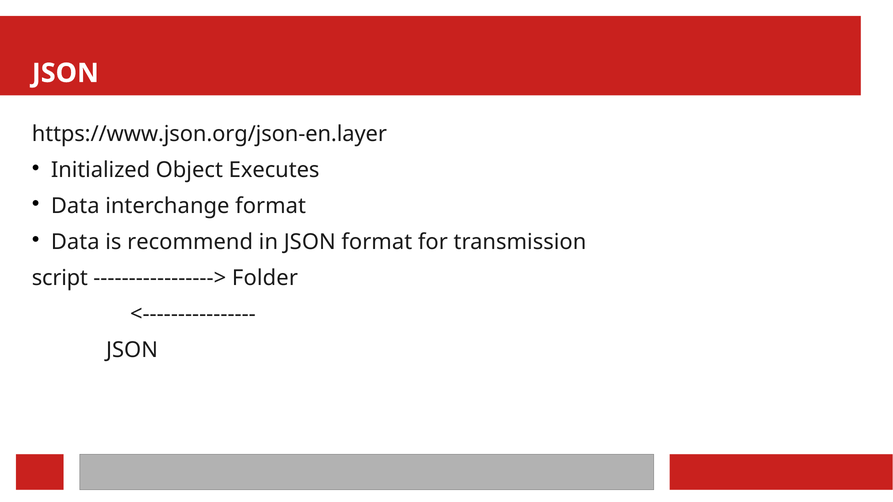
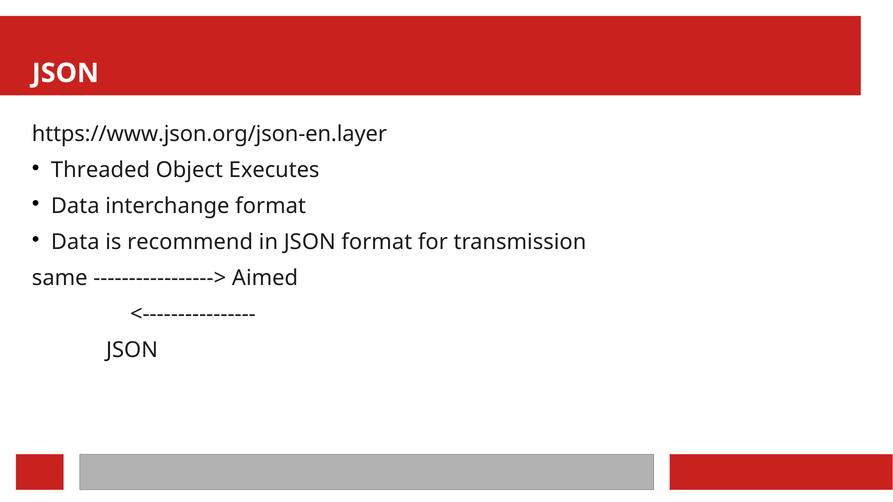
Initialized: Initialized -> Threaded
script: script -> same
Folder: Folder -> Aimed
